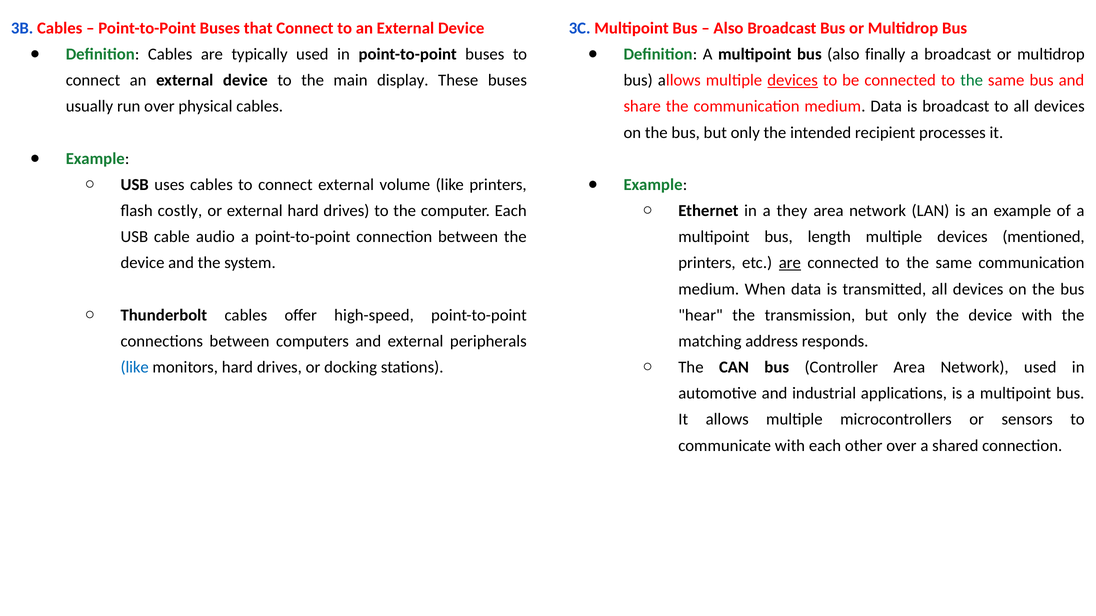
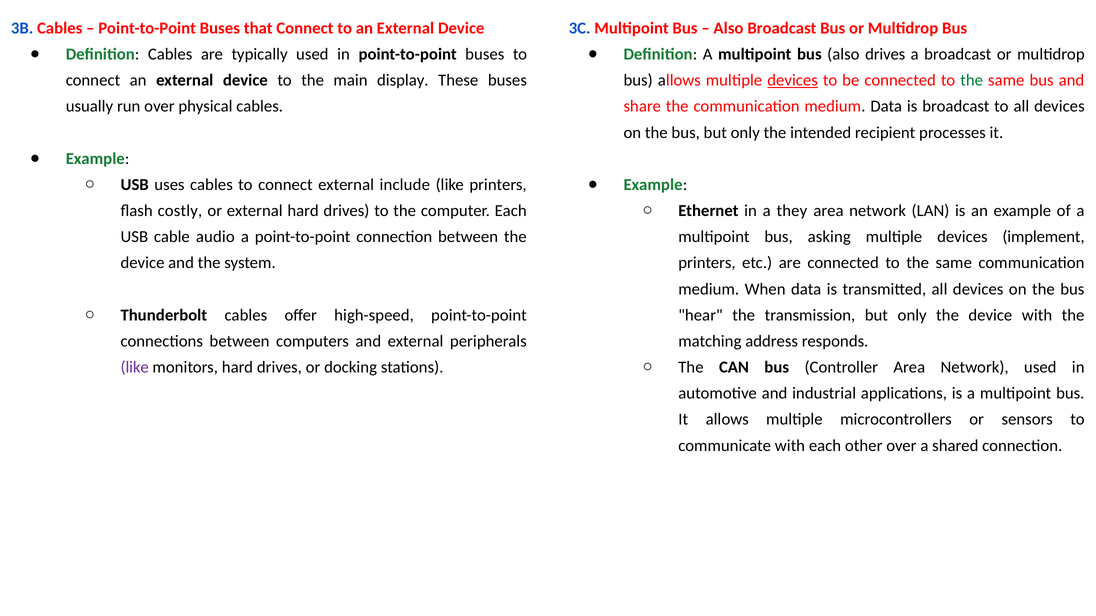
also finally: finally -> drives
volume: volume -> include
length: length -> asking
mentioned: mentioned -> implement
are at (790, 263) underline: present -> none
like at (135, 368) colour: blue -> purple
